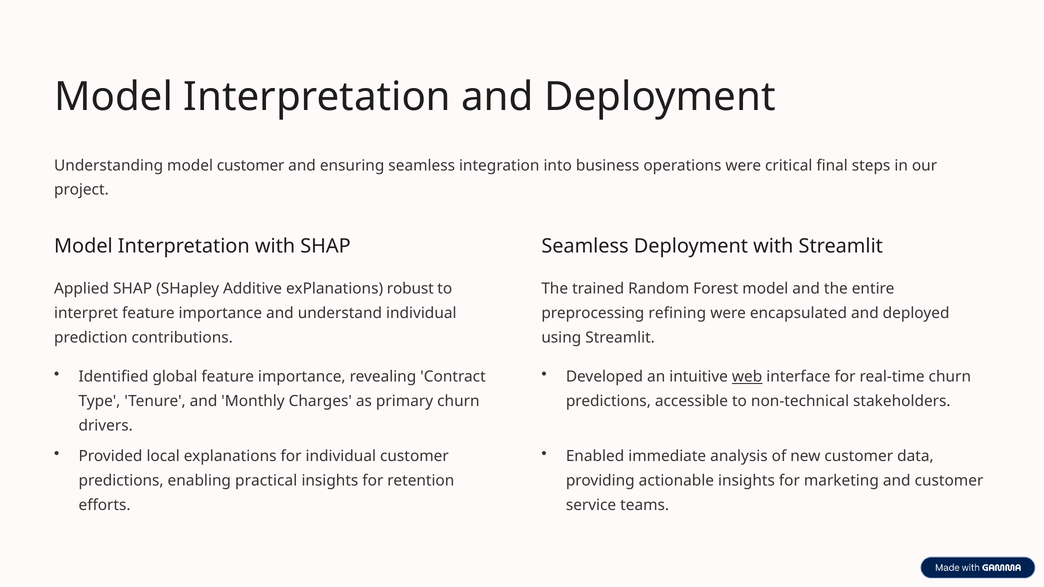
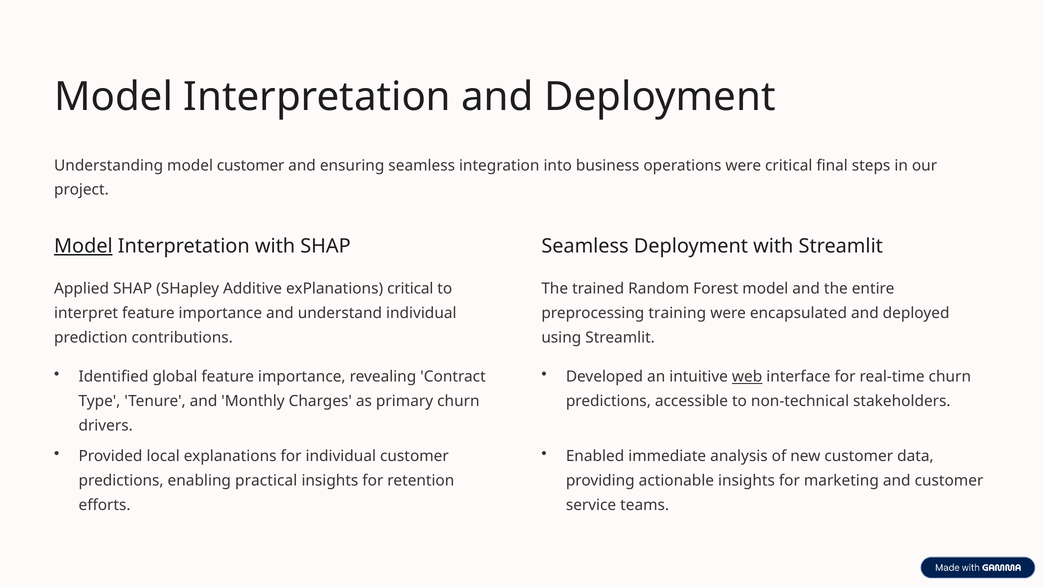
Model at (83, 246) underline: none -> present
exPlanations robust: robust -> critical
refining: refining -> training
